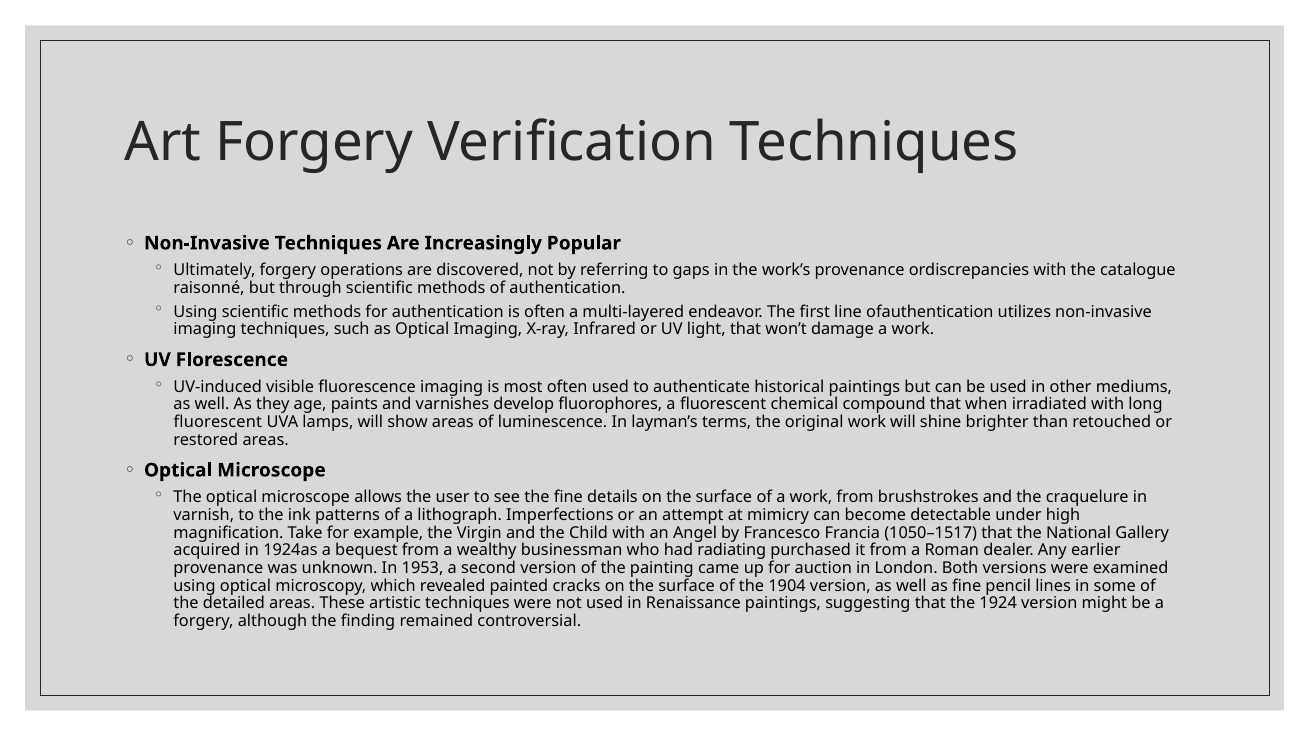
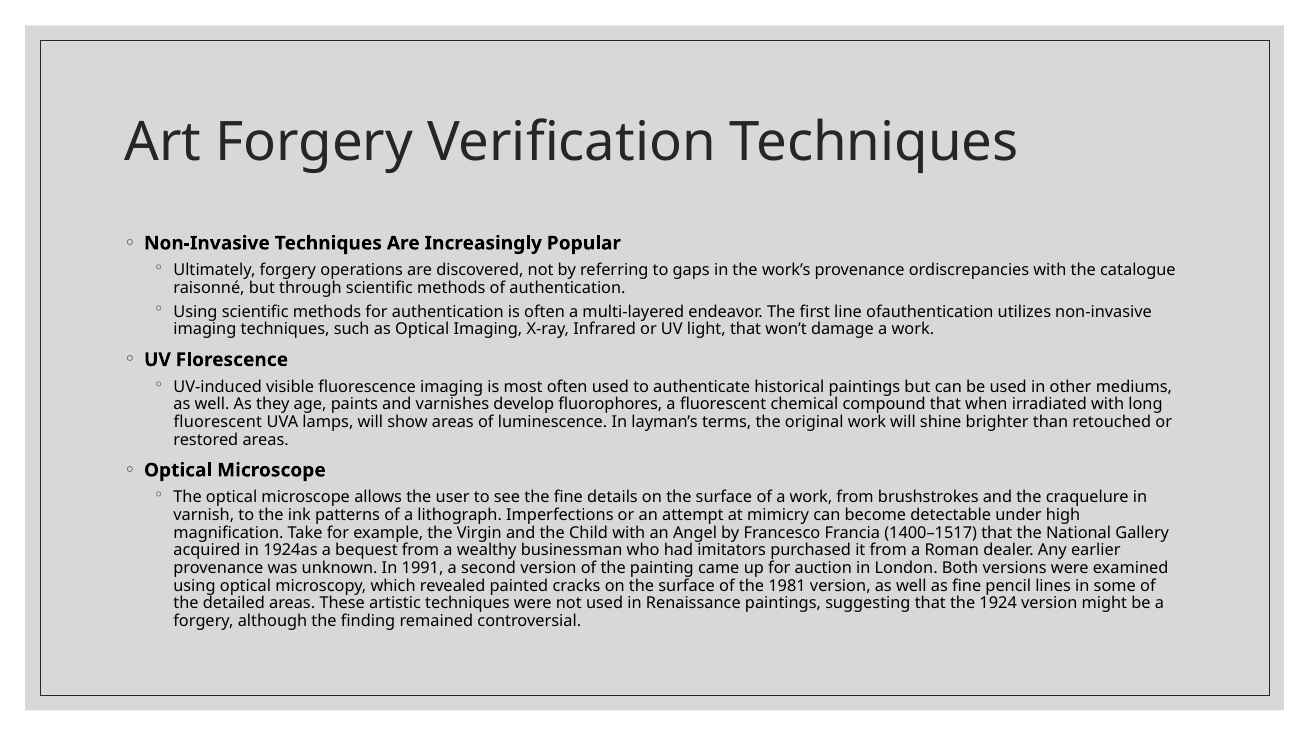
1050–1517: 1050–1517 -> 1400–1517
radiating: radiating -> imitators
1953: 1953 -> 1991
1904: 1904 -> 1981
